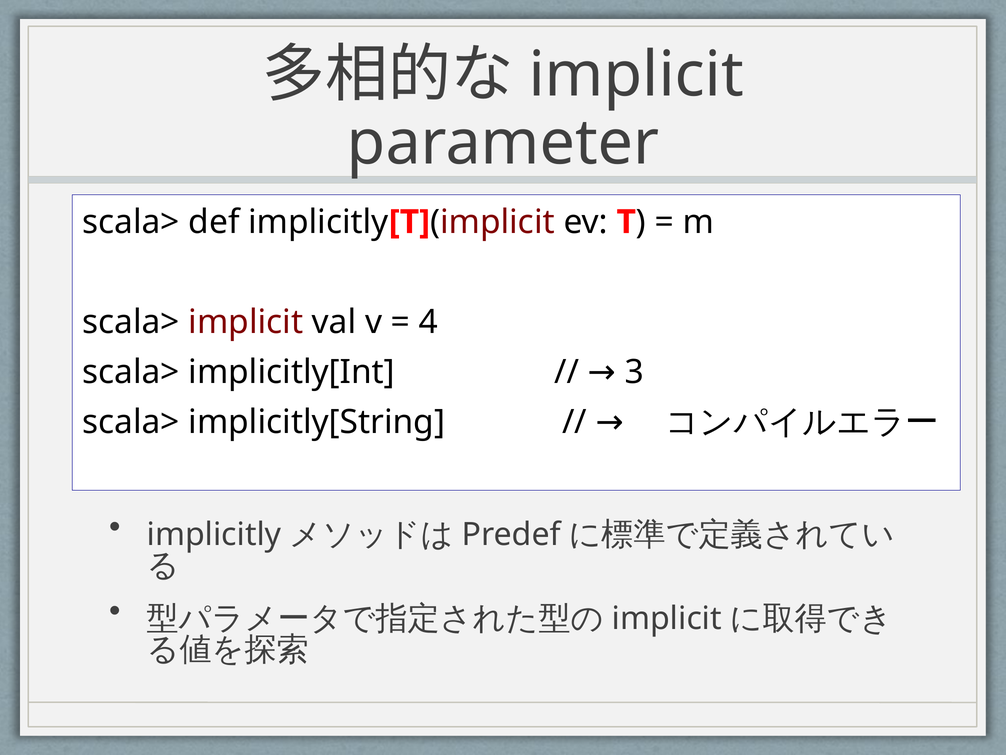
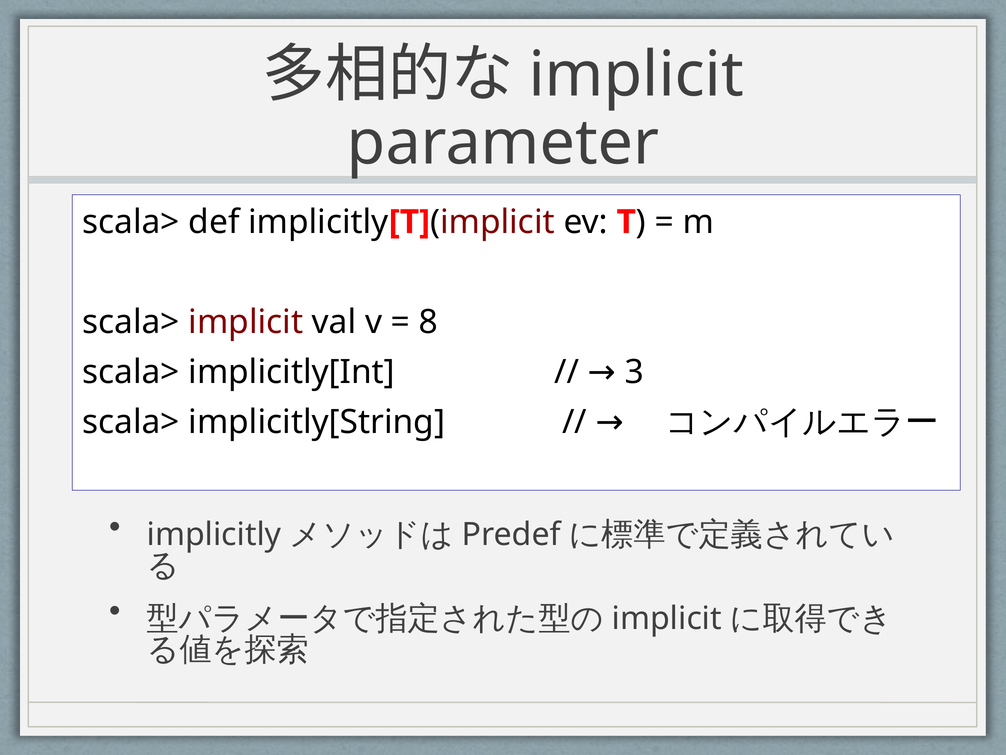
4: 4 -> 8
